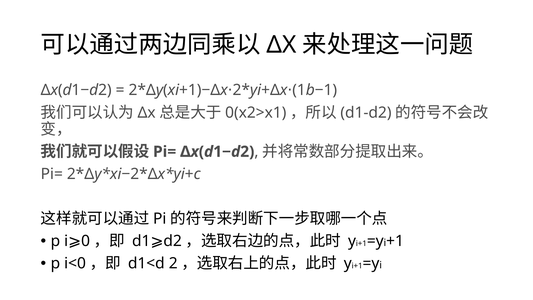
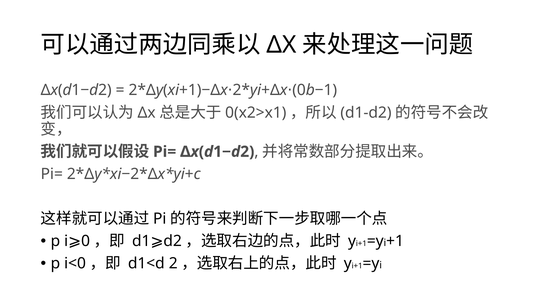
1 at (299, 90): 1 -> 0
